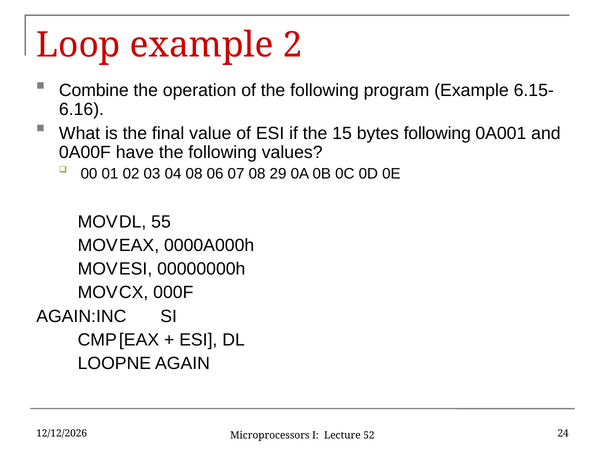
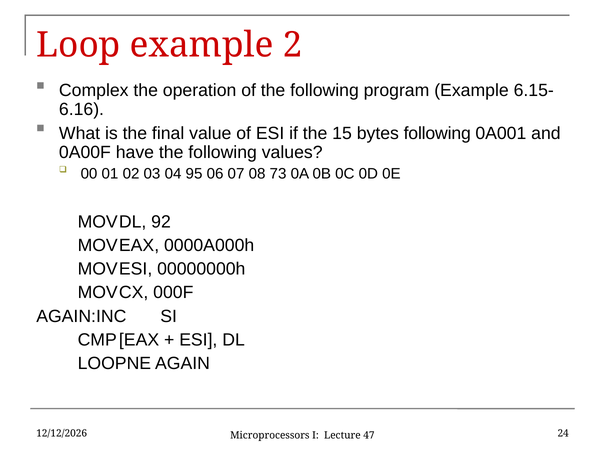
Combine: Combine -> Complex
04 08: 08 -> 95
29: 29 -> 73
55: 55 -> 92
52: 52 -> 47
